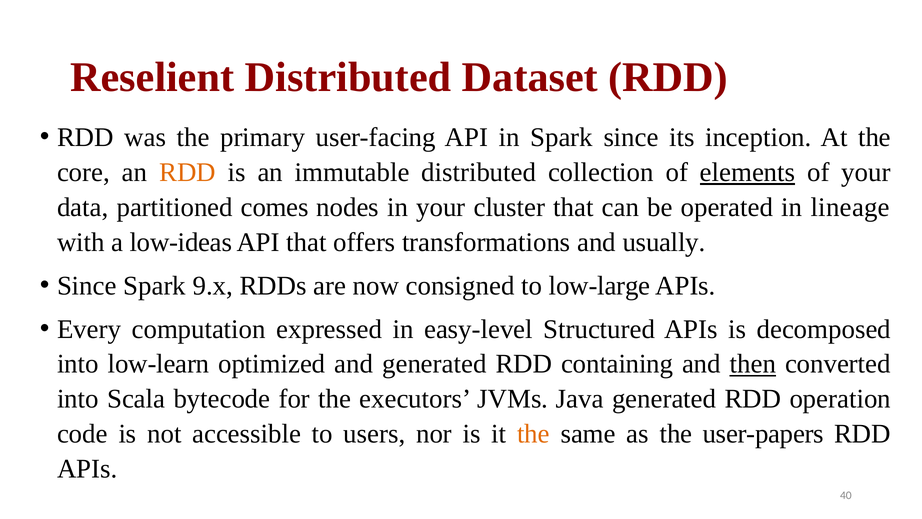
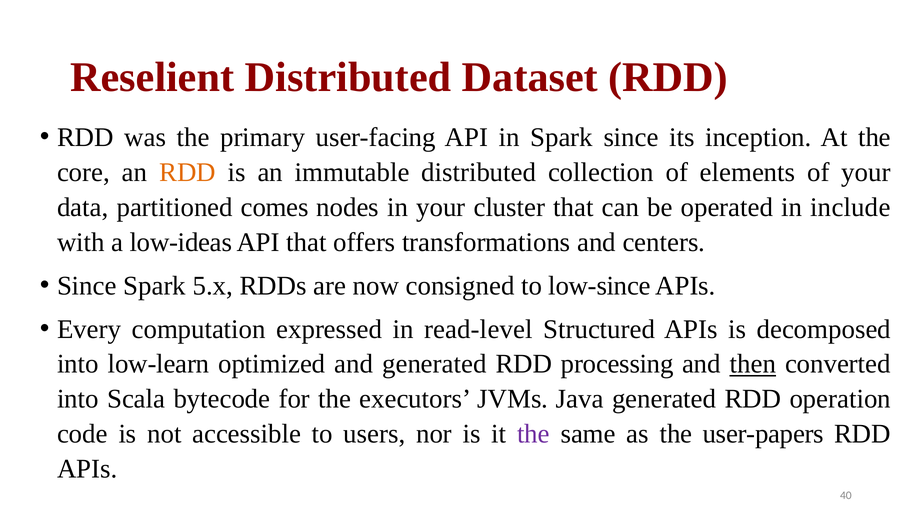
elements underline: present -> none
lineage: lineage -> include
usually: usually -> centers
9.x: 9.x -> 5.x
low-large: low-large -> low-since
easy-level: easy-level -> read-level
containing: containing -> processing
the at (533, 434) colour: orange -> purple
